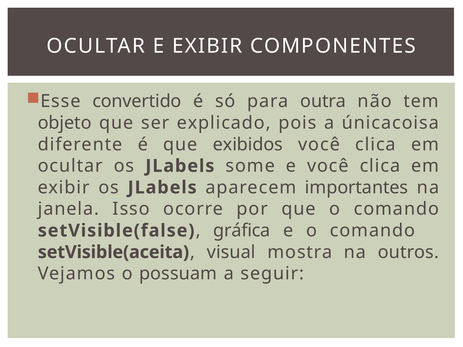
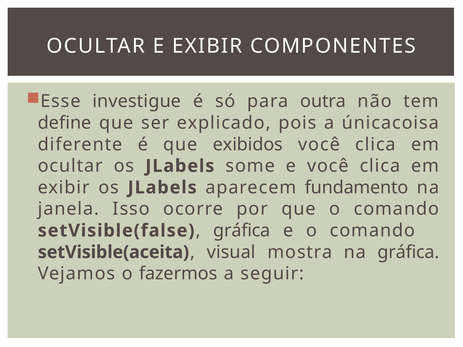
convertido: convertido -> investigue
objeto: objeto -> define
importantes: importantes -> fundamento
na outros: outros -> gráfica
possuam: possuam -> fazermos
